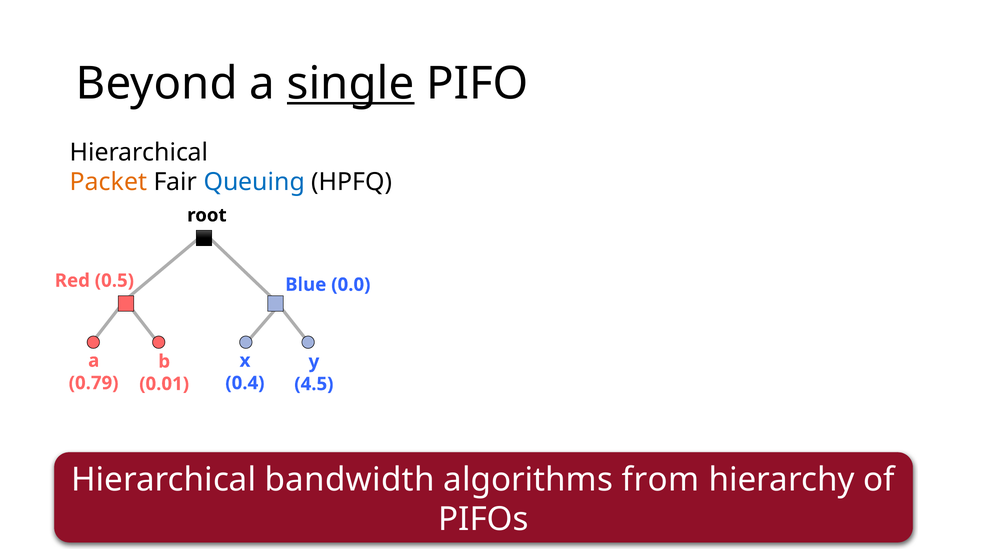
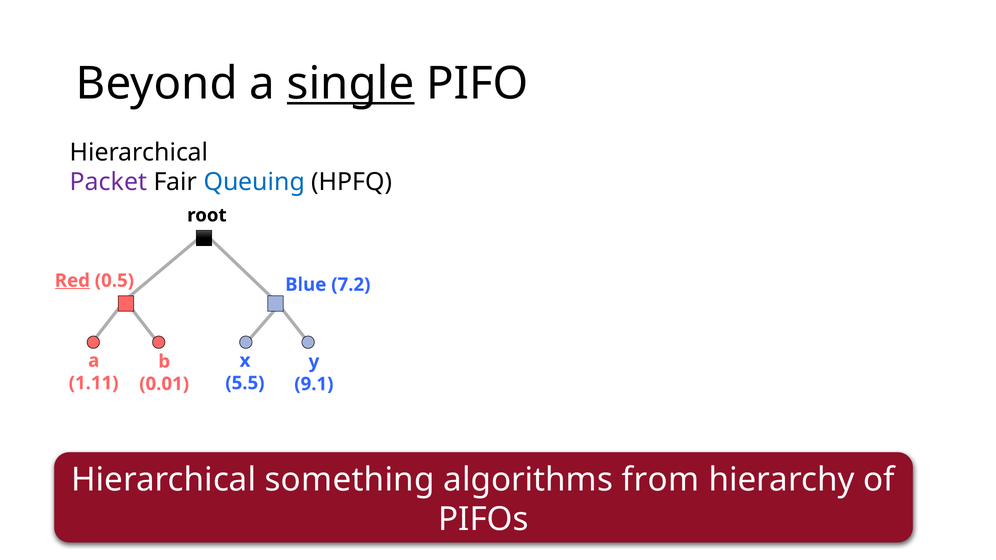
Packet colour: orange -> purple
Red underline: none -> present
0.0: 0.0 -> 7.2
0.79: 0.79 -> 1.11
0.4: 0.4 -> 5.5
4.5: 4.5 -> 9.1
bandwidth: bandwidth -> something
